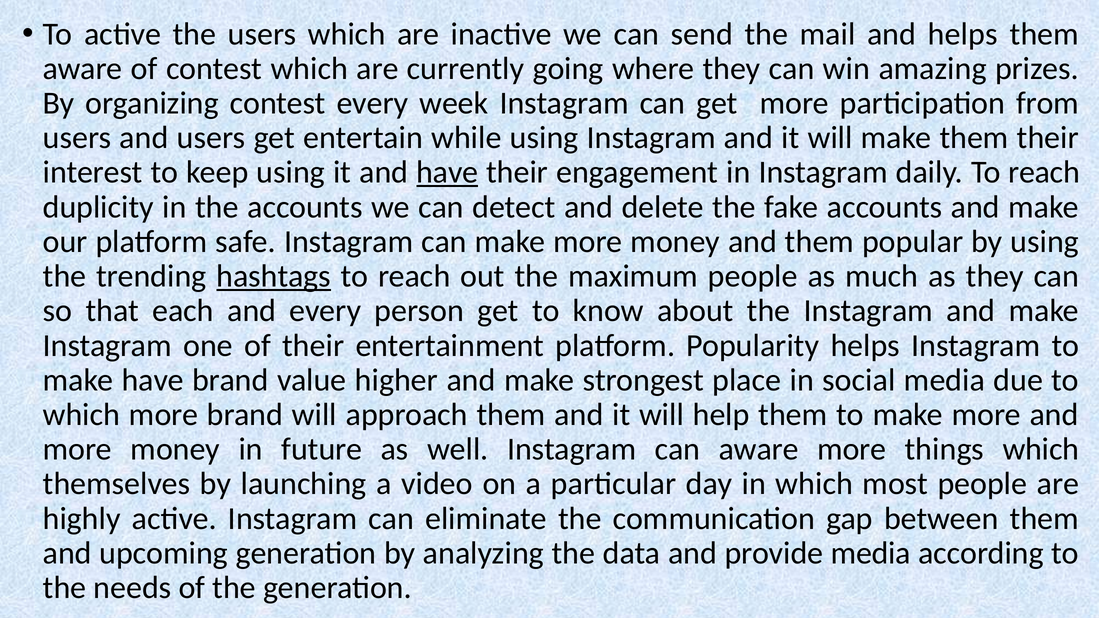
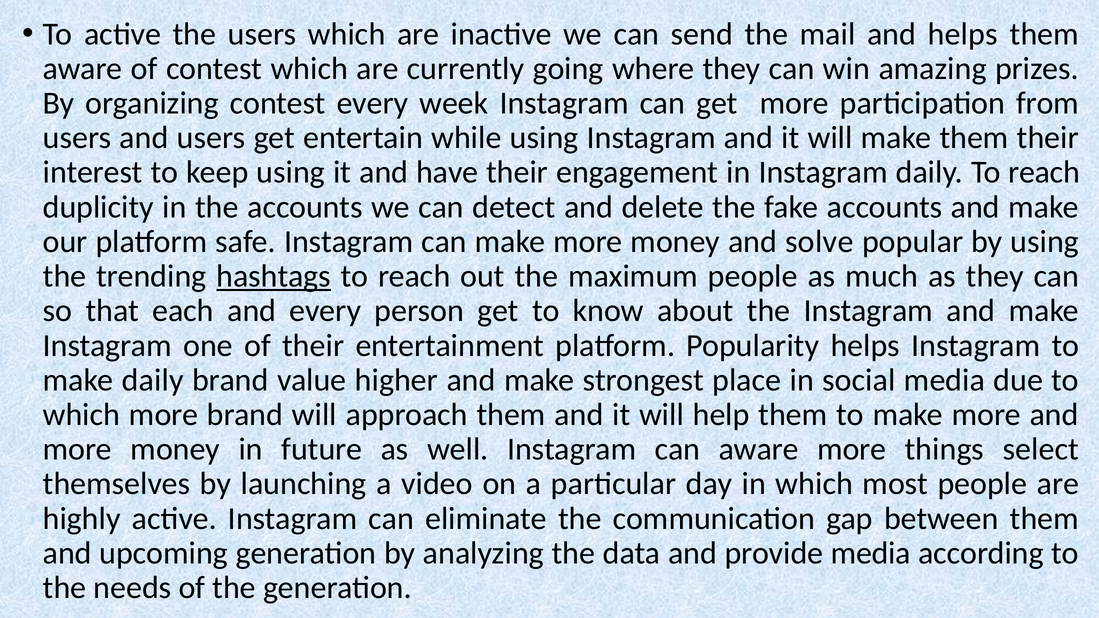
have at (447, 172) underline: present -> none
and them: them -> solve
make have: have -> daily
things which: which -> select
